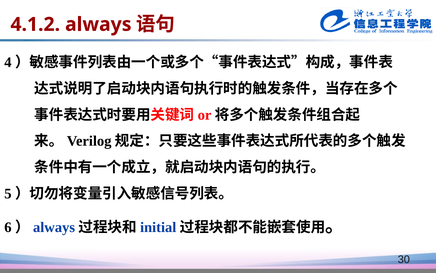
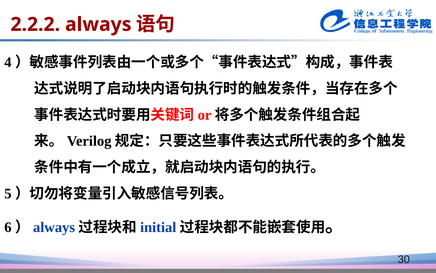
4.1.2: 4.1.2 -> 2.2.2
